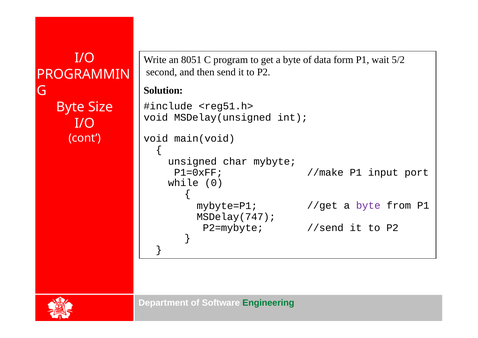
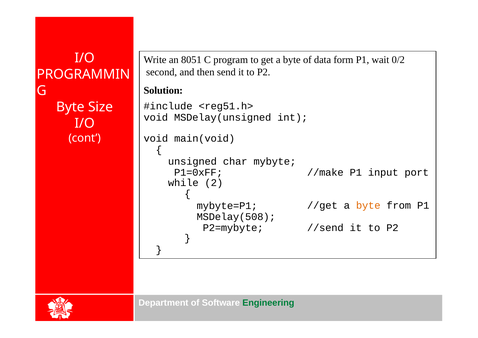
5/2: 5/2 -> 0/2
0: 0 -> 2
byte at (368, 206) colour: purple -> orange
MSDelay(747: MSDelay(747 -> MSDelay(508
